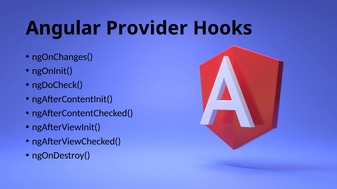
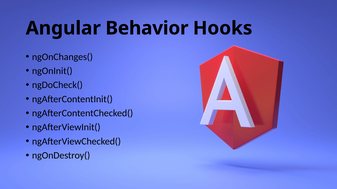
Provider: Provider -> Behavior
